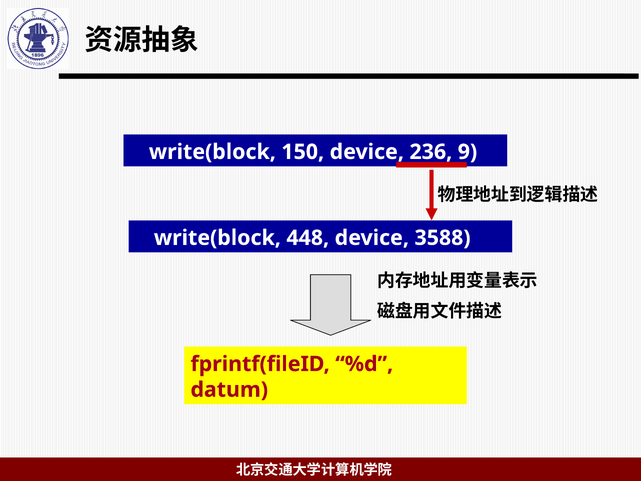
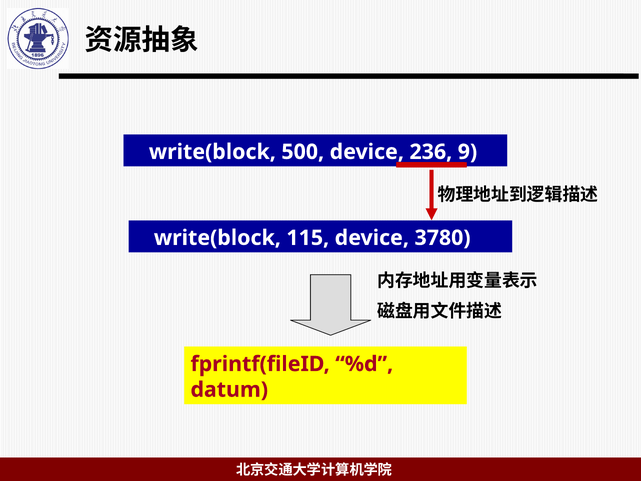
150: 150 -> 500
448: 448 -> 115
3588: 3588 -> 3780
